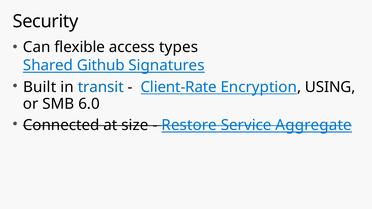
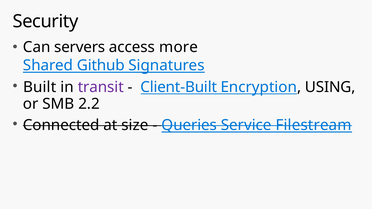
flexible: flexible -> servers
types: types -> more
transit colour: blue -> purple
Client-Rate: Client-Rate -> Client-Built
6.0: 6.0 -> 2.2
Restore: Restore -> Queries
Aggregate: Aggregate -> Filestream
